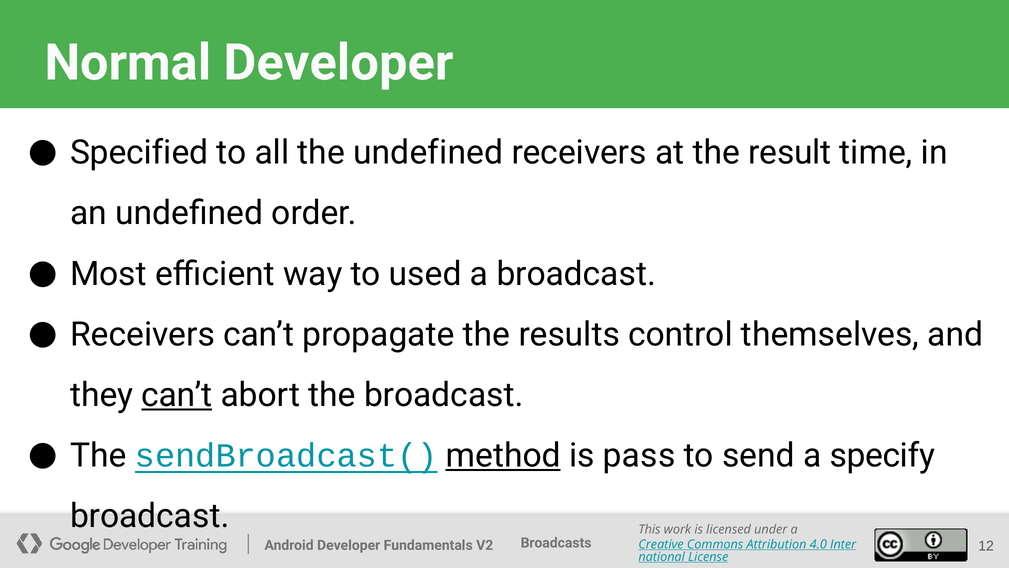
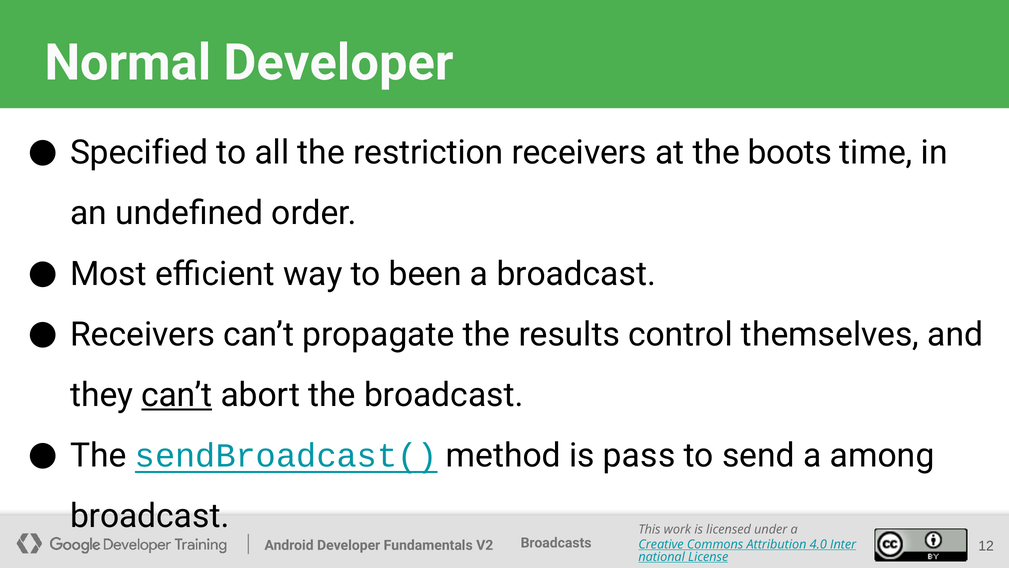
the undefined: undefined -> restriction
result: result -> boots
used: used -> been
method underline: present -> none
specify: specify -> among
